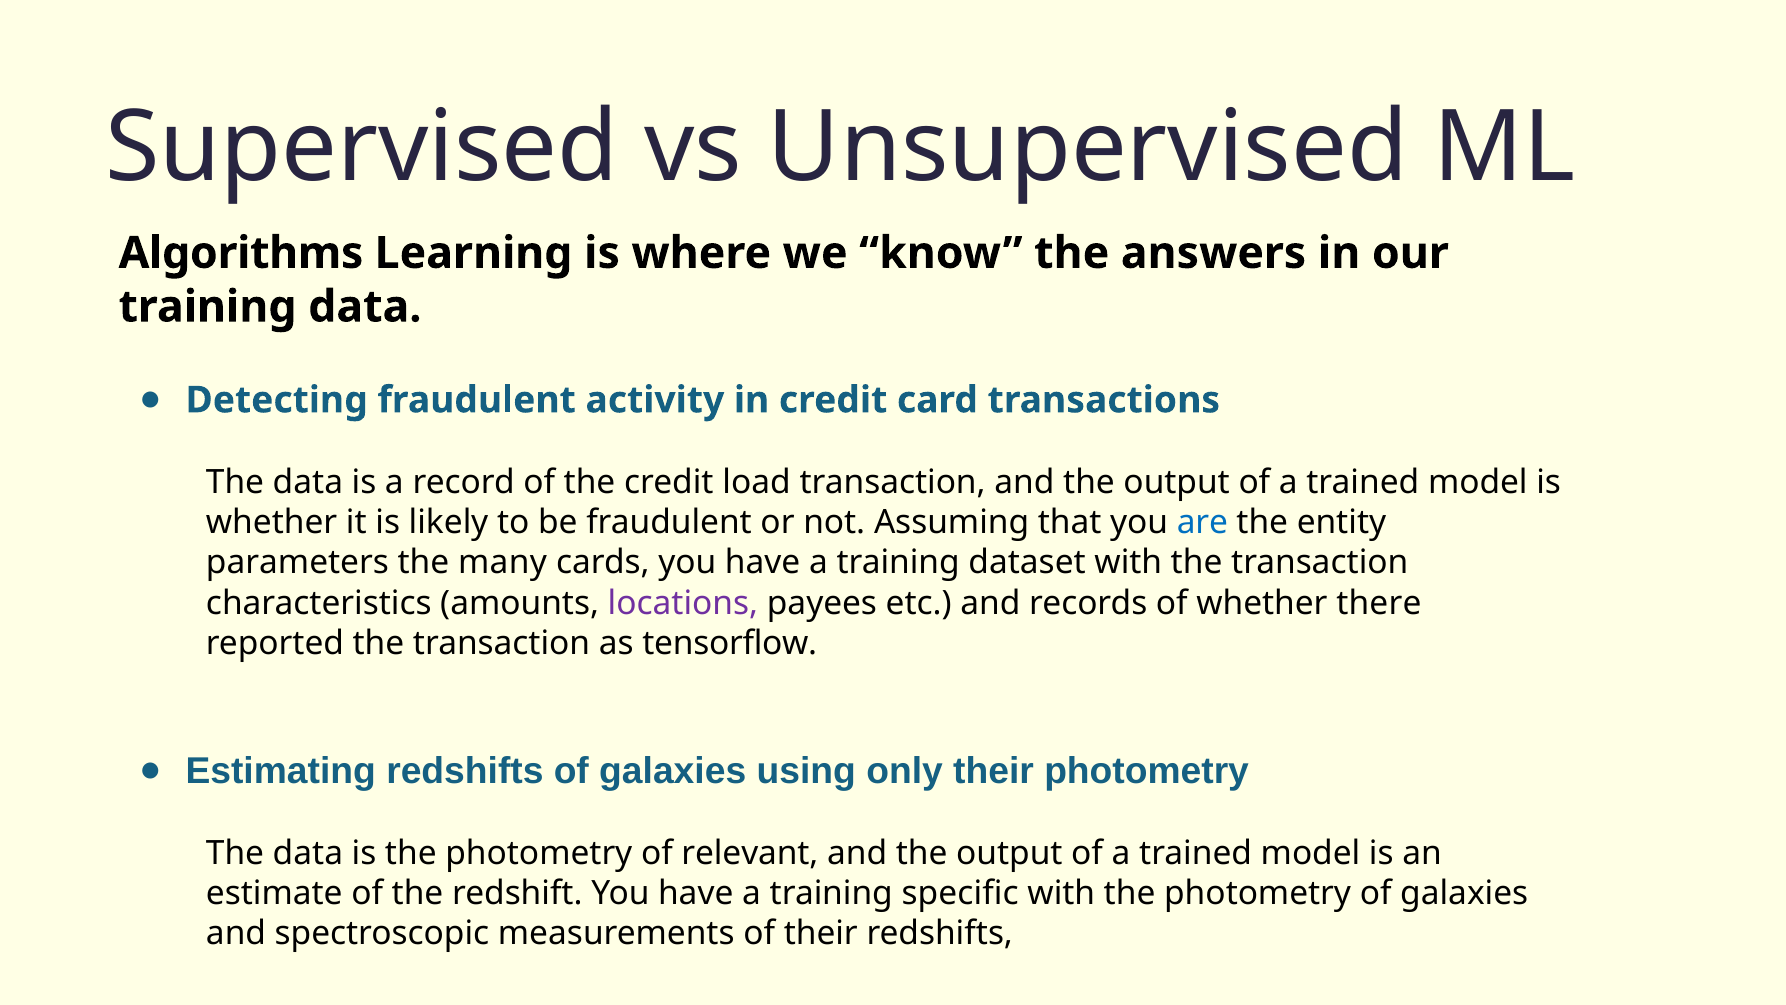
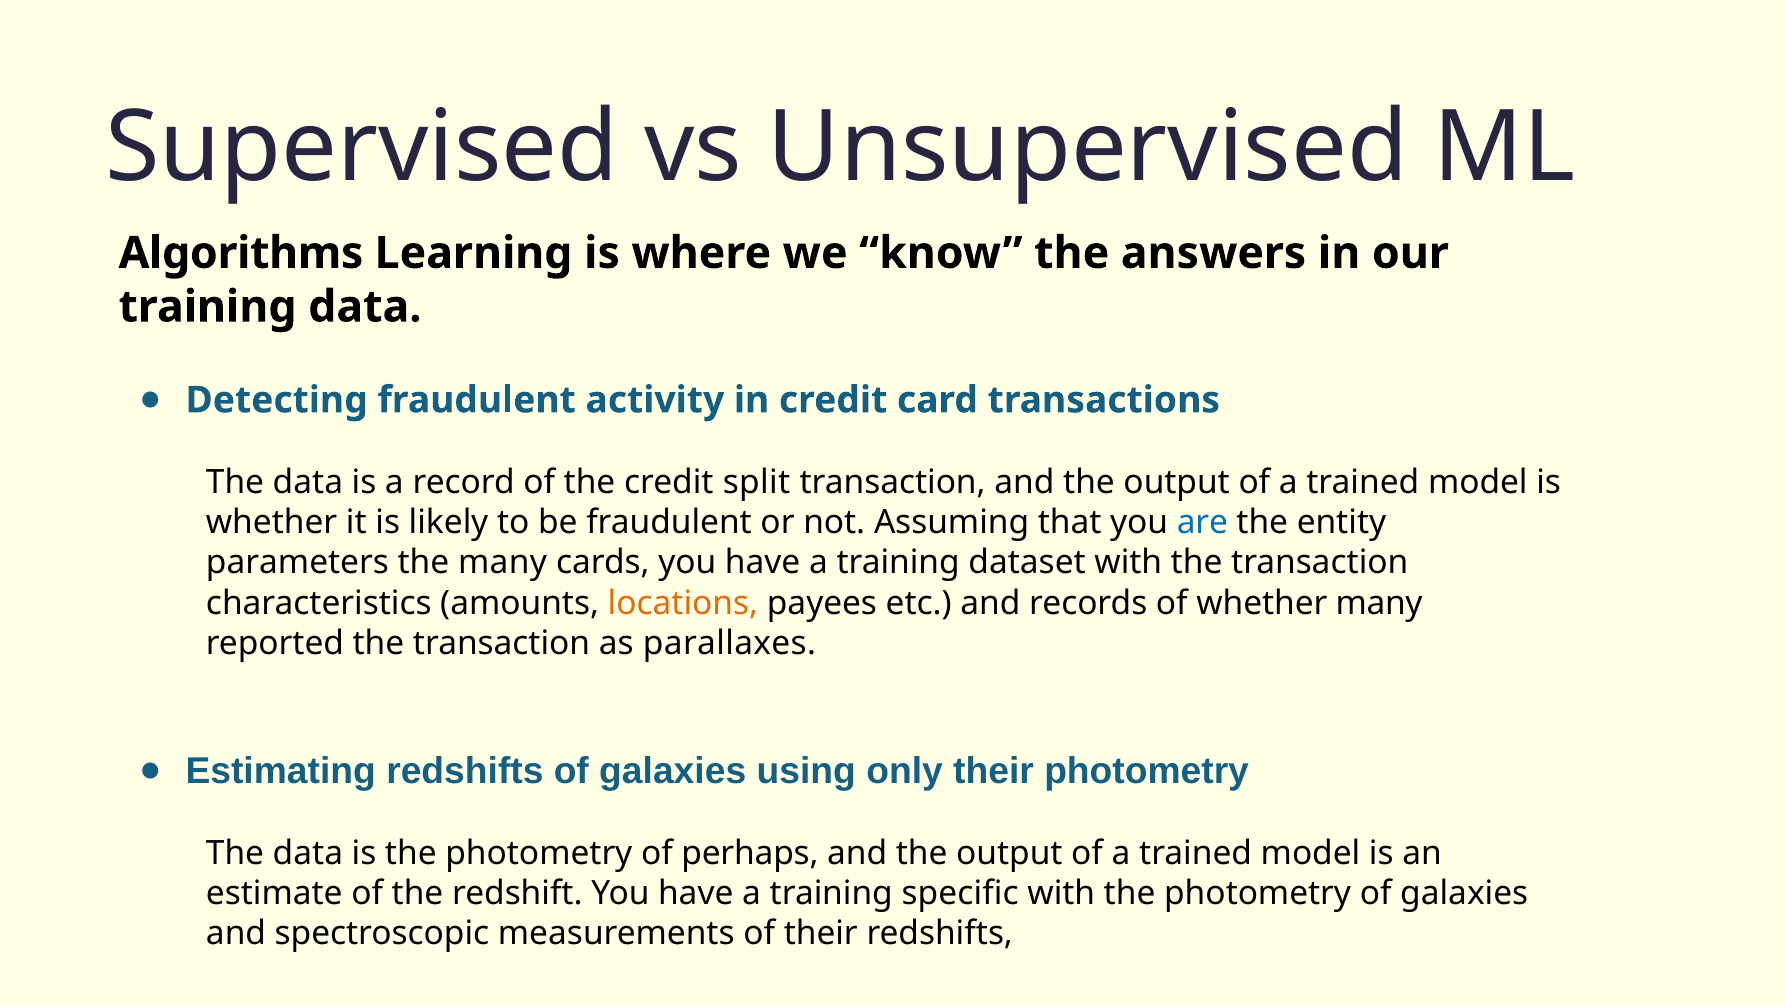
load: load -> split
locations colour: purple -> orange
whether there: there -> many
tensorflow: tensorflow -> parallaxes
relevant: relevant -> perhaps
